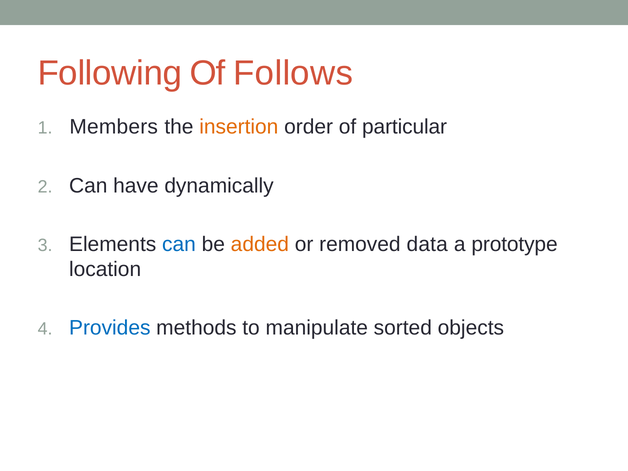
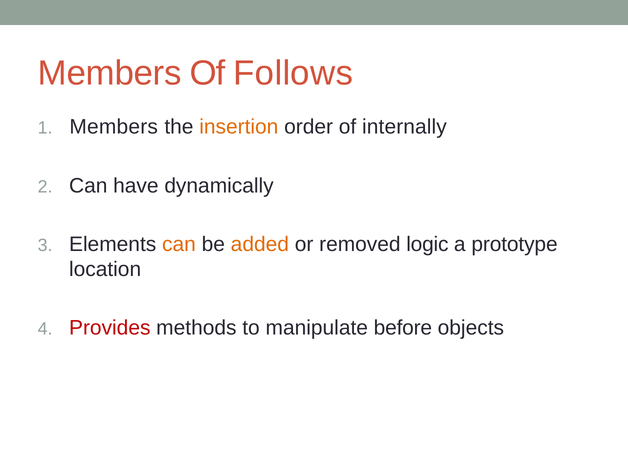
Following at (110, 73): Following -> Members
particular: particular -> internally
can at (179, 244) colour: blue -> orange
data: data -> logic
Provides colour: blue -> red
sorted: sorted -> before
